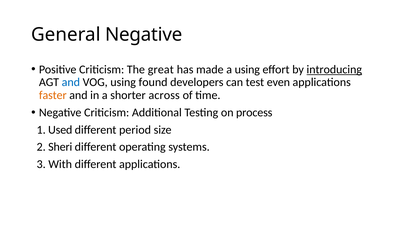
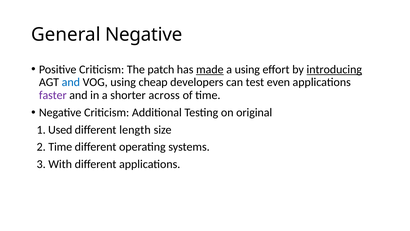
great: great -> patch
made underline: none -> present
found: found -> cheap
faster colour: orange -> purple
process: process -> original
period: period -> length
2 Sheri: Sheri -> Time
